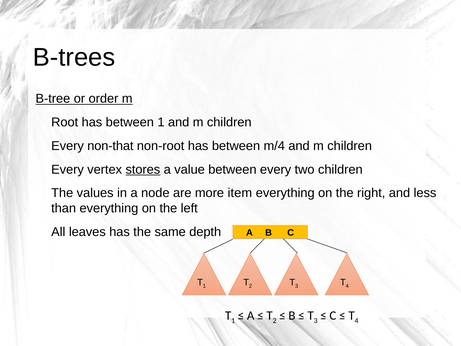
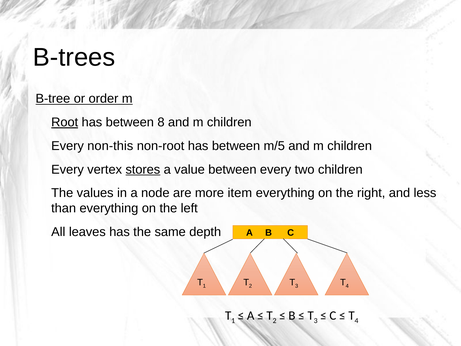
Root underline: none -> present
between 1: 1 -> 8
non-that: non-that -> non-this
m/4: m/4 -> m/5
